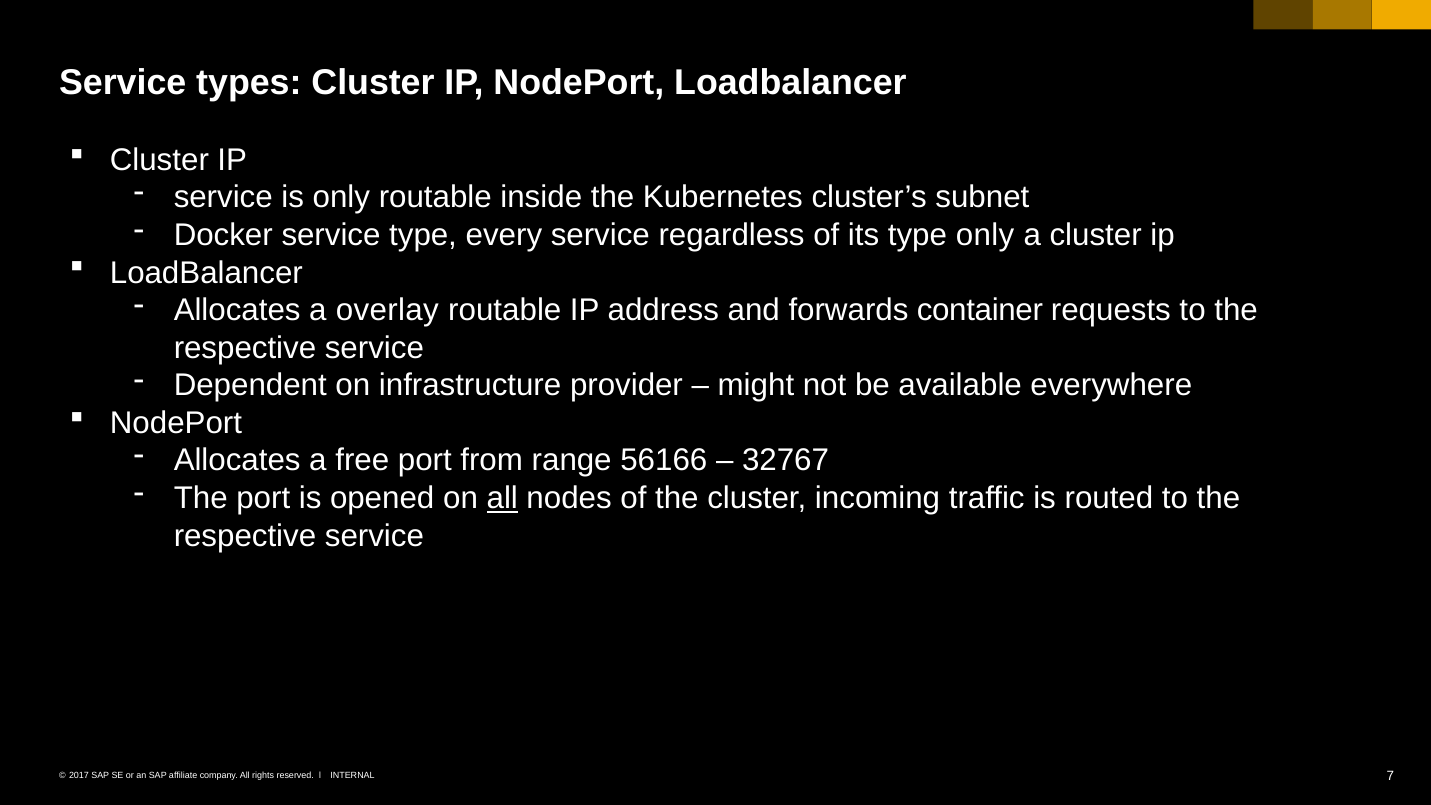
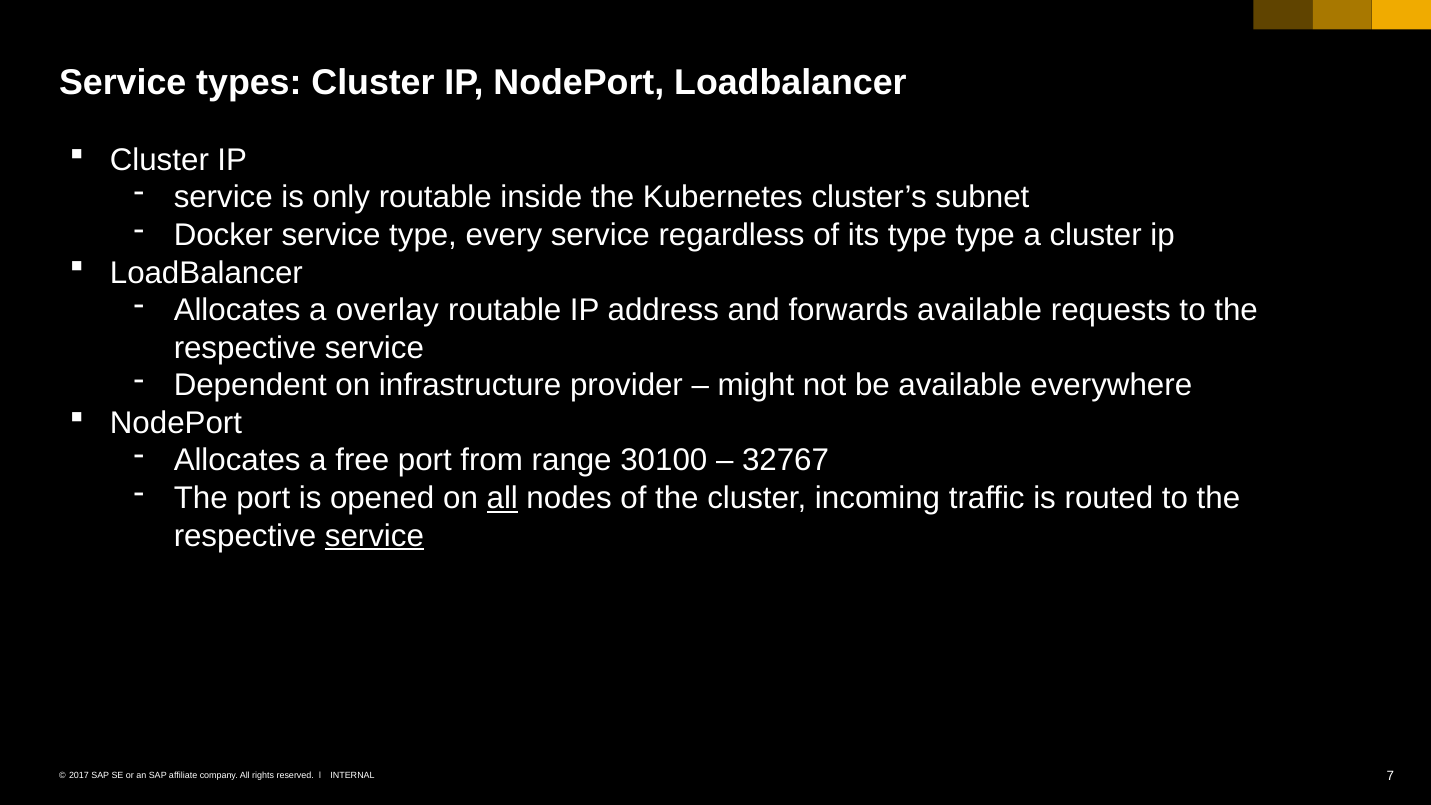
type only: only -> type
forwards container: container -> available
56166: 56166 -> 30100
service at (374, 536) underline: none -> present
